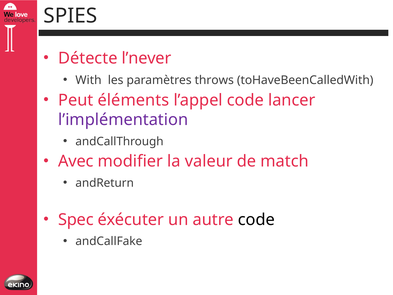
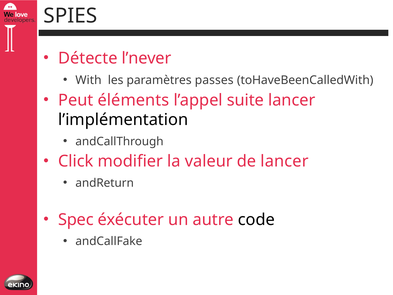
throws: throws -> passes
l’appel code: code -> suite
l’implémentation colour: purple -> black
Avec: Avec -> Click
de match: match -> lancer
